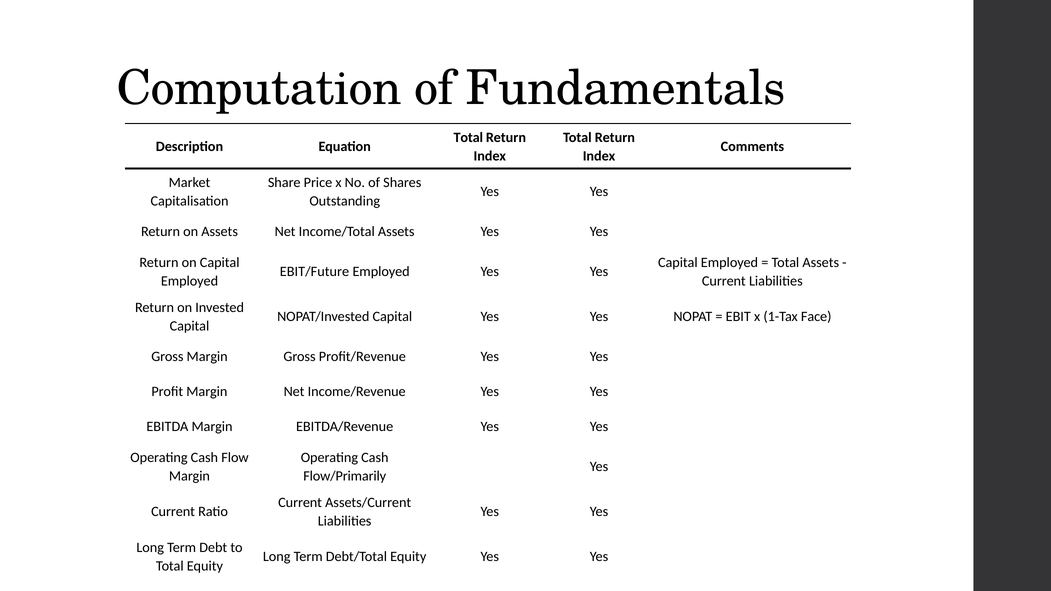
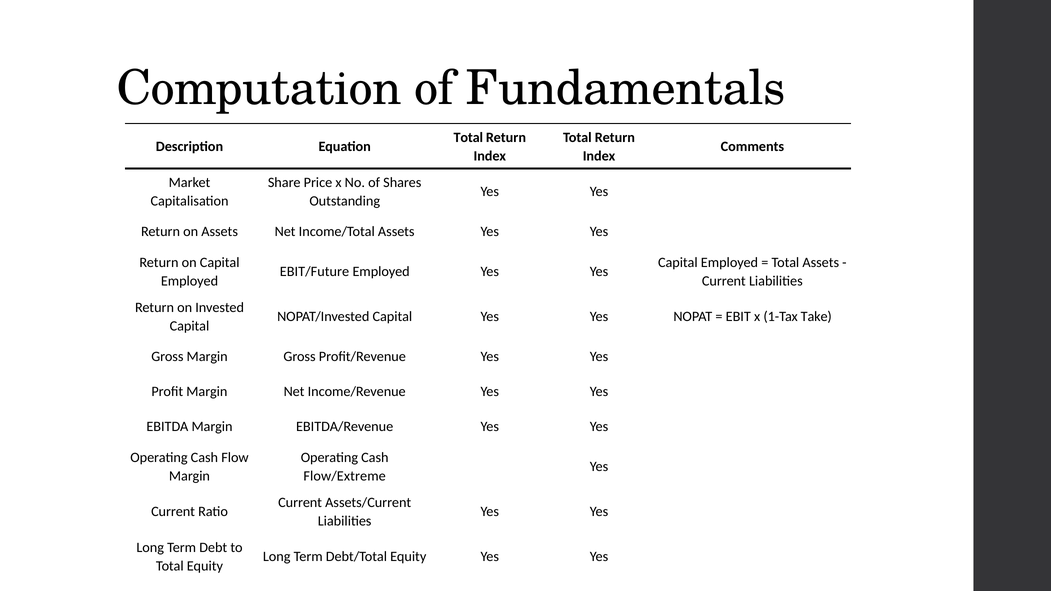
Face: Face -> Take
Flow/Primarily: Flow/Primarily -> Flow/Extreme
